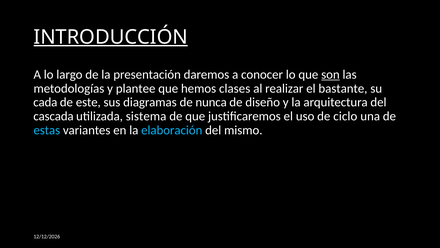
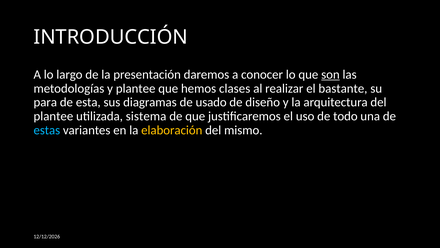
INTRODUCCIÓN underline: present -> none
cada: cada -> para
este: este -> esta
nunca: nunca -> usado
cascada at (53, 116): cascada -> plantee
ciclo: ciclo -> todo
elaboración colour: light blue -> yellow
